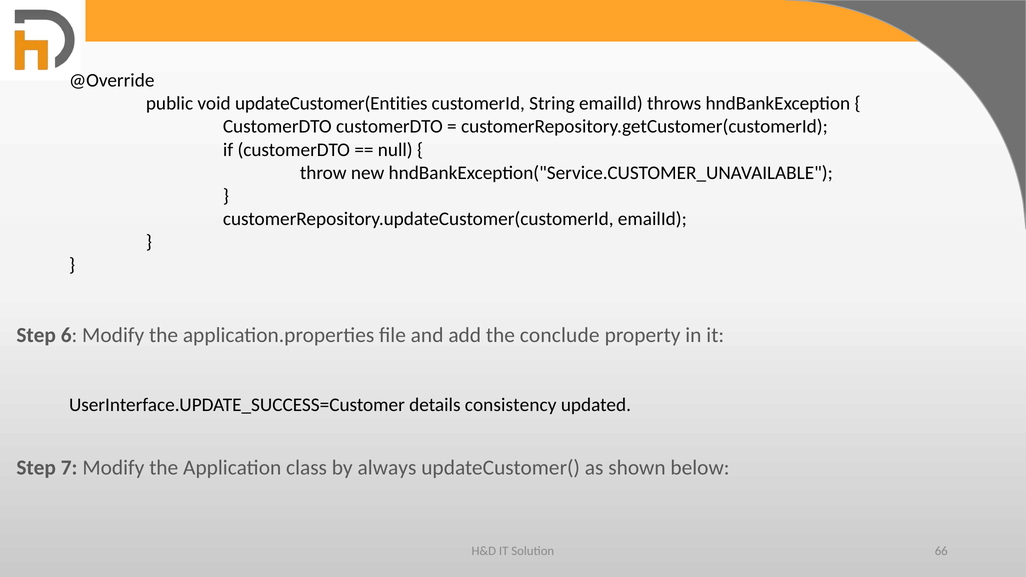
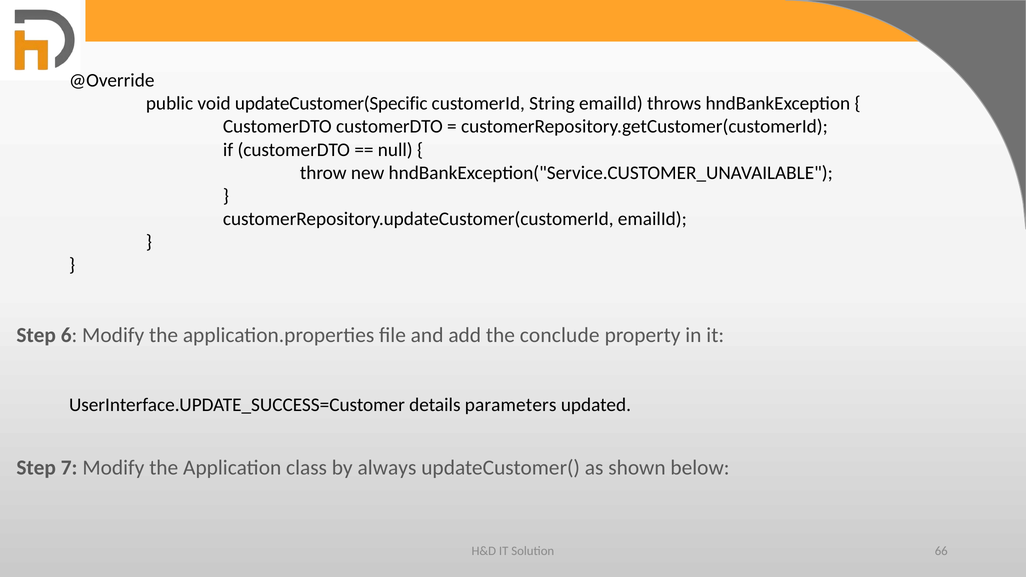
updateCustomer(Entities: updateCustomer(Entities -> updateCustomer(Specific
consistency: consistency -> parameters
